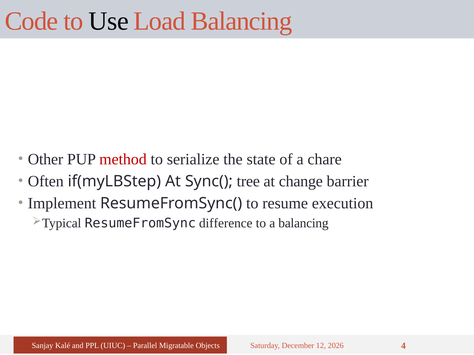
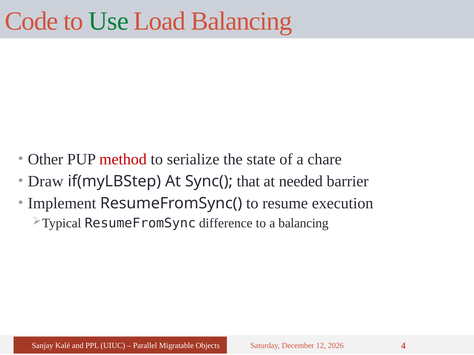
Use colour: black -> green
Often: Often -> Draw
tree: tree -> that
change: change -> needed
